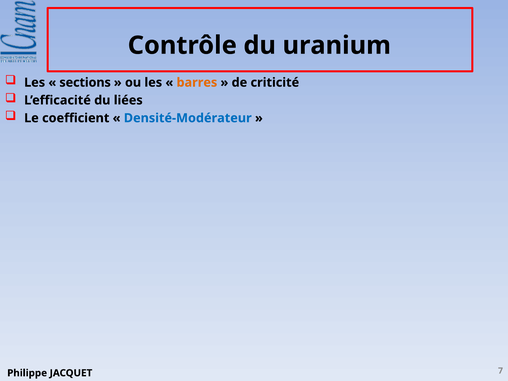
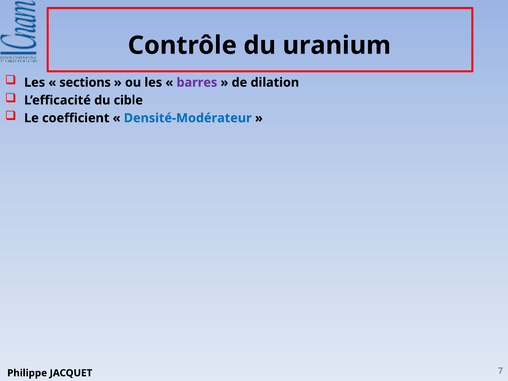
barres colour: orange -> purple
criticité: criticité -> dilation
liées: liées -> cible
